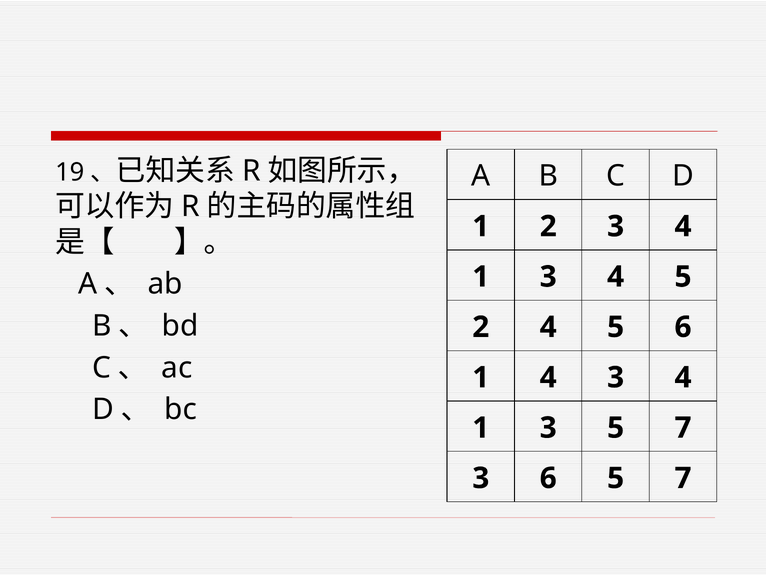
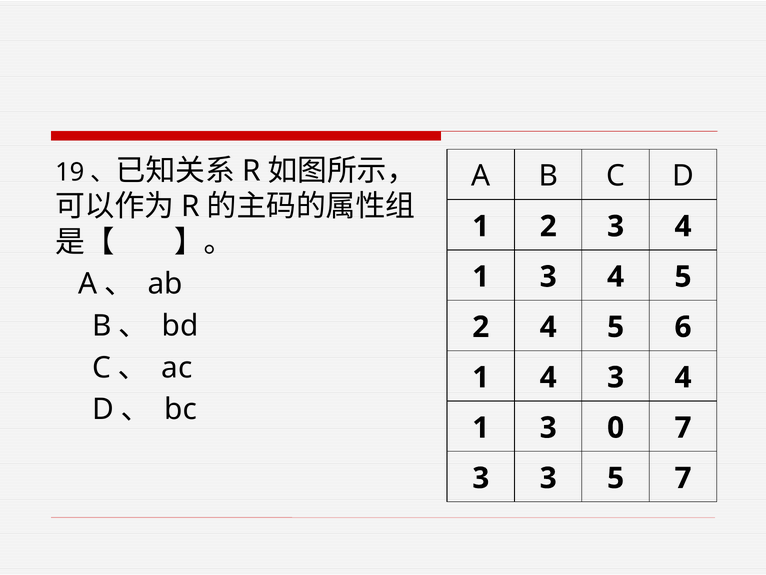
3 5: 5 -> 0
3 6: 6 -> 3
